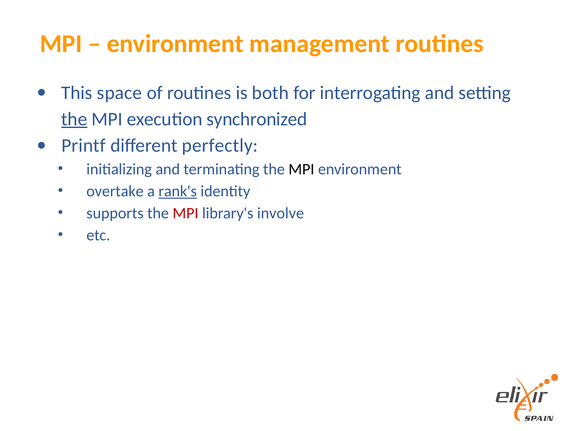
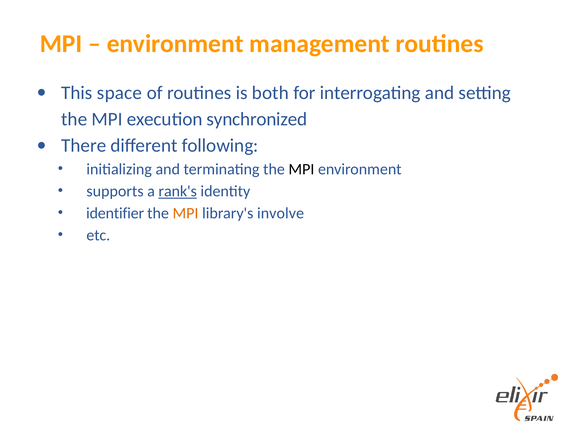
the at (74, 119) underline: present -> none
Printf: Printf -> There
perfectly: perfectly -> following
overtake: overtake -> supports
supports: supports -> identifier
MPI at (186, 213) colour: red -> orange
